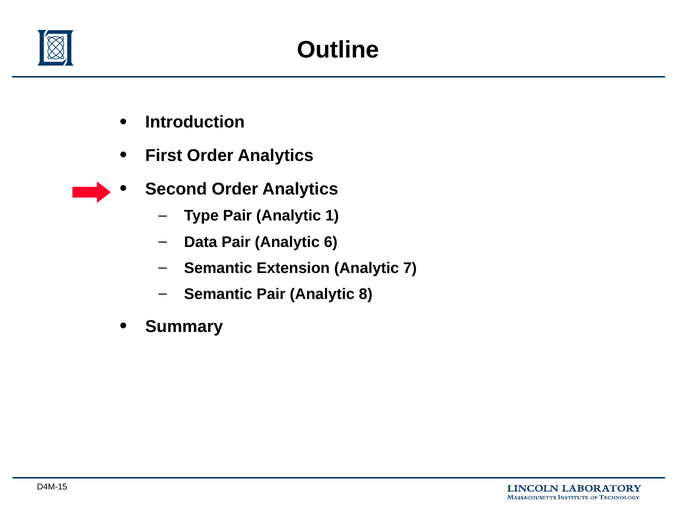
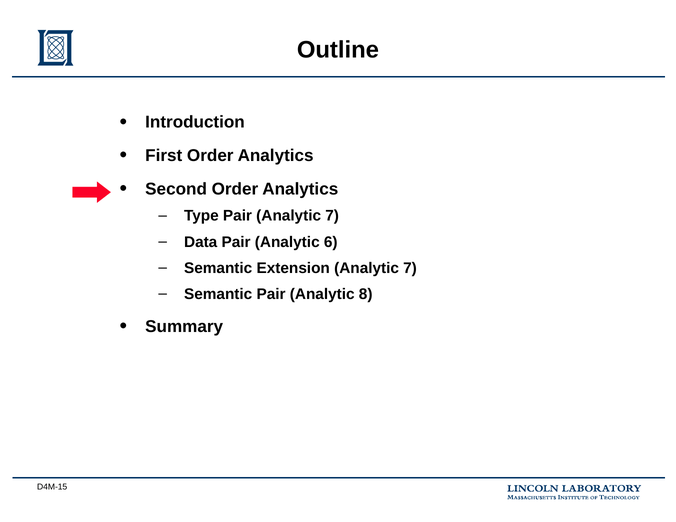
Pair Analytic 1: 1 -> 7
